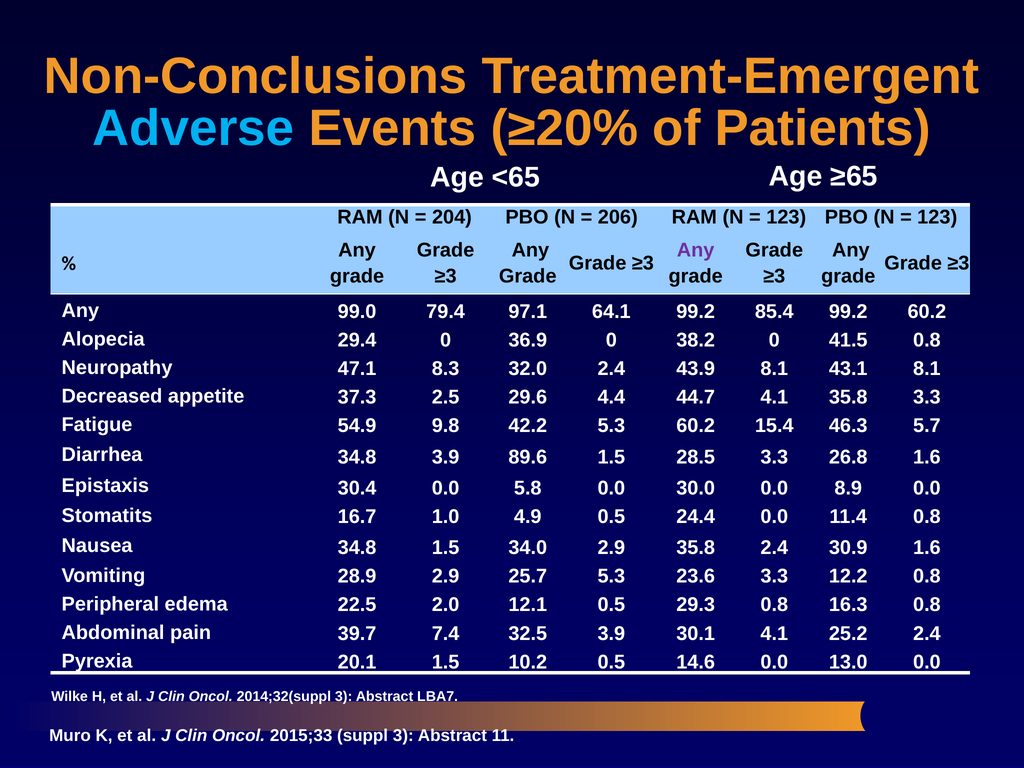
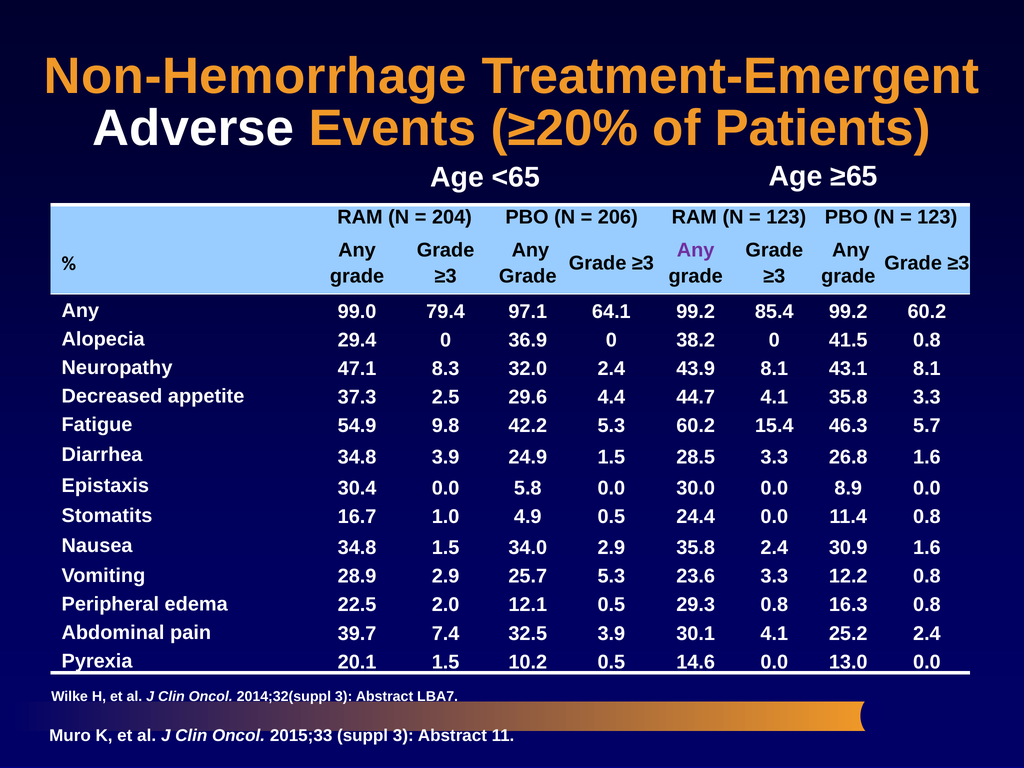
Non-Conclusions: Non-Conclusions -> Non-Hemorrhage
Adverse colour: light blue -> white
89.6: 89.6 -> 24.9
